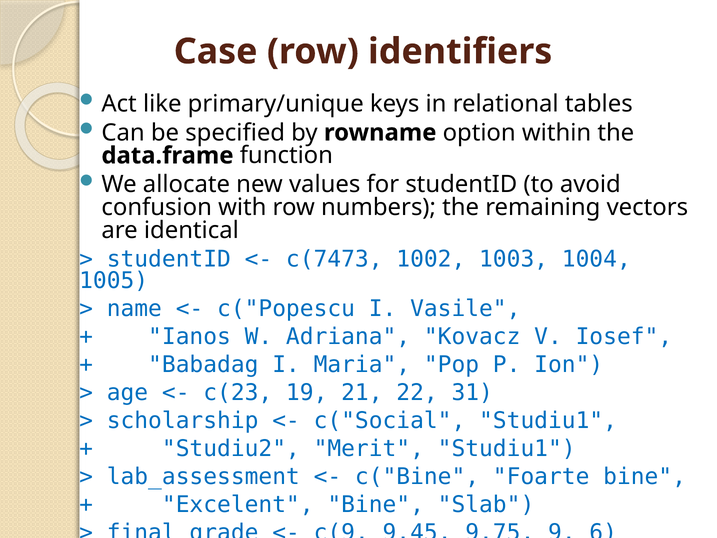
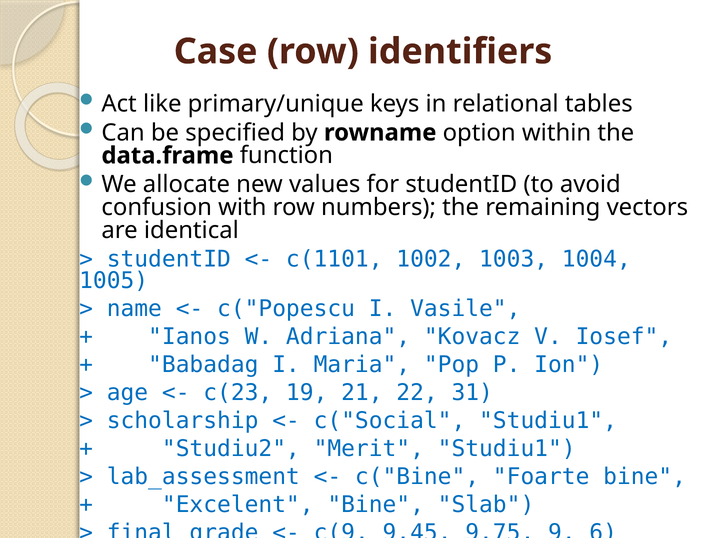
c(7473: c(7473 -> c(1101
